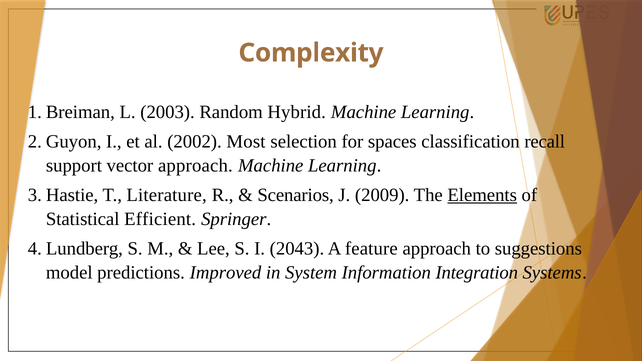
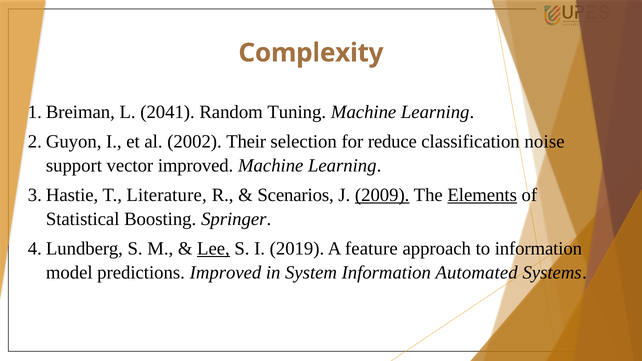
2003: 2003 -> 2041
Hybrid: Hybrid -> Tuning
Most: Most -> Their
spaces: spaces -> reduce
recall: recall -> noise
vector approach: approach -> improved
2009 underline: none -> present
Efficient: Efficient -> Boosting
Lee underline: none -> present
2043: 2043 -> 2019
to suggestions: suggestions -> information
Integration: Integration -> Automated
